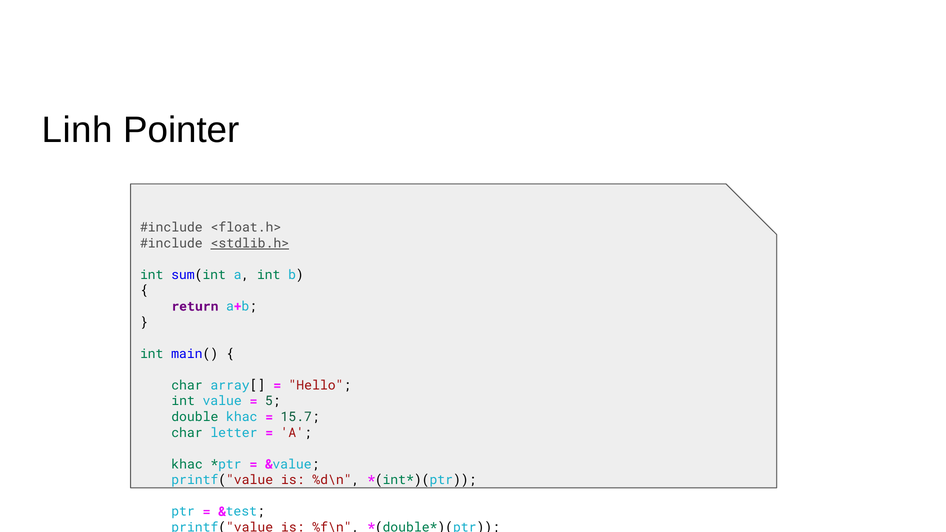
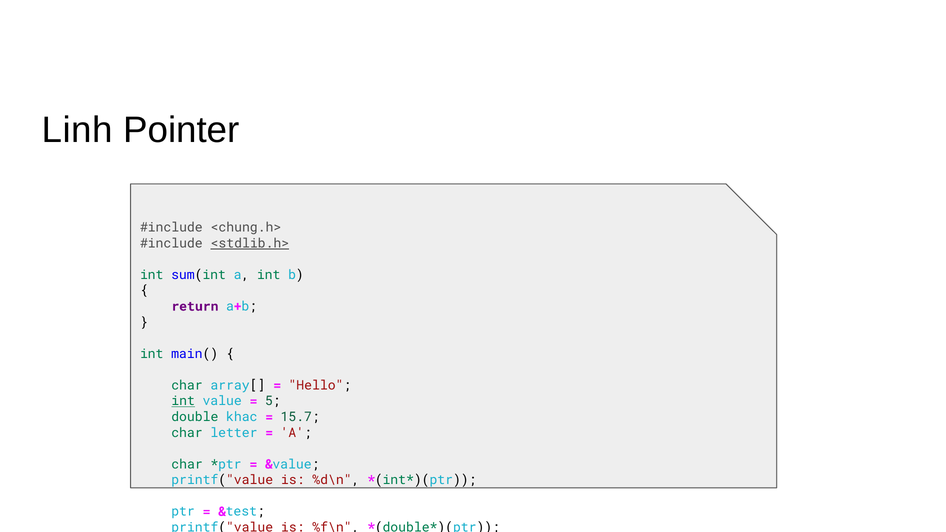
<float.h>: <float.h> -> <chung.h>
int at (183, 401) underline: none -> present
khac at (187, 464): khac -> char
